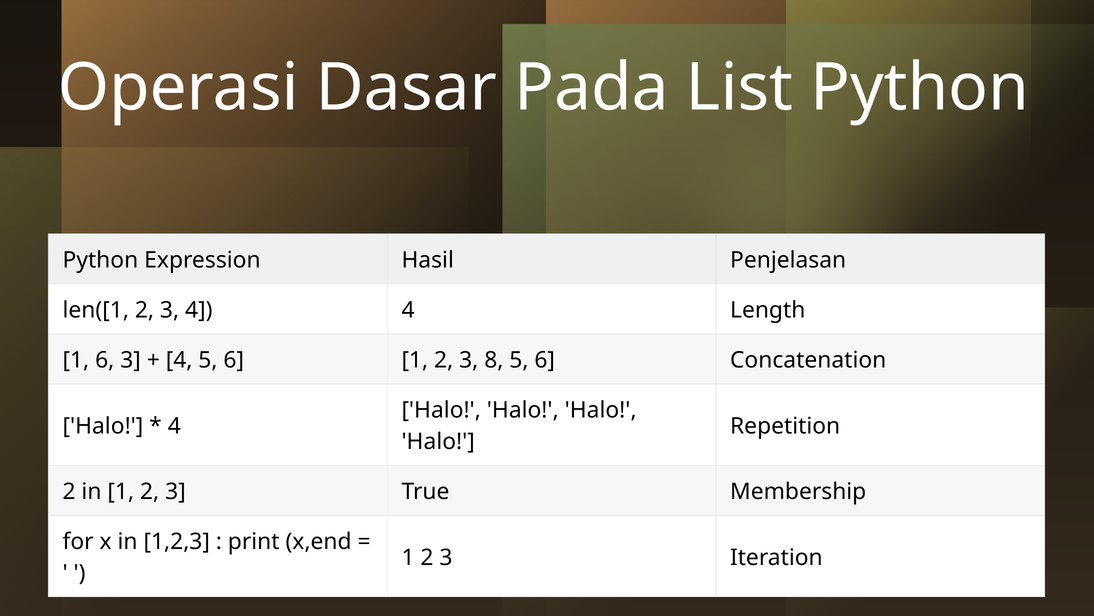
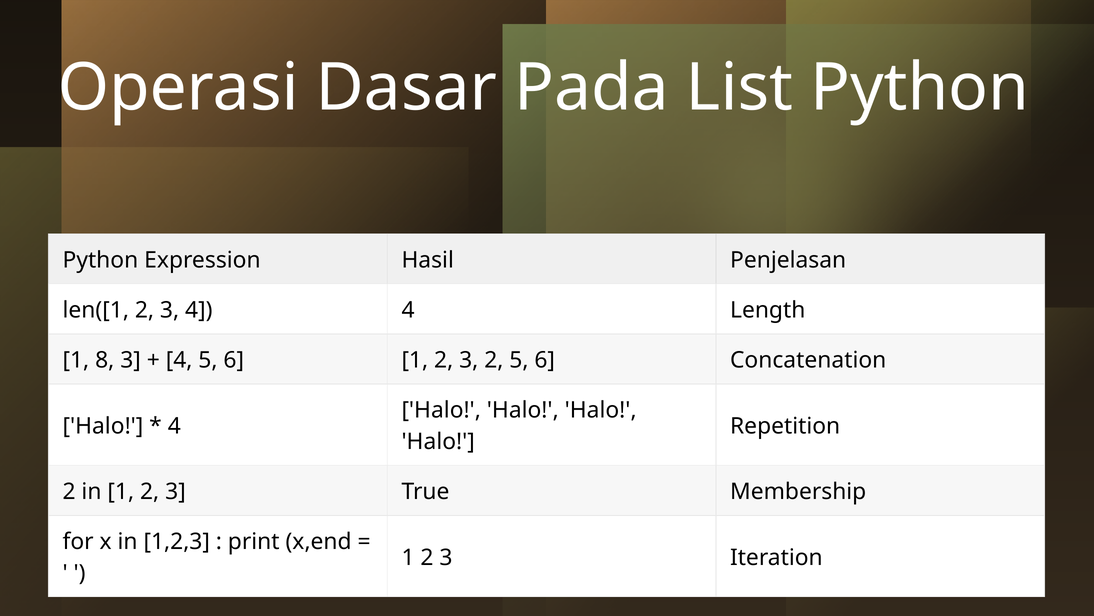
1 6: 6 -> 8
3 8: 8 -> 2
